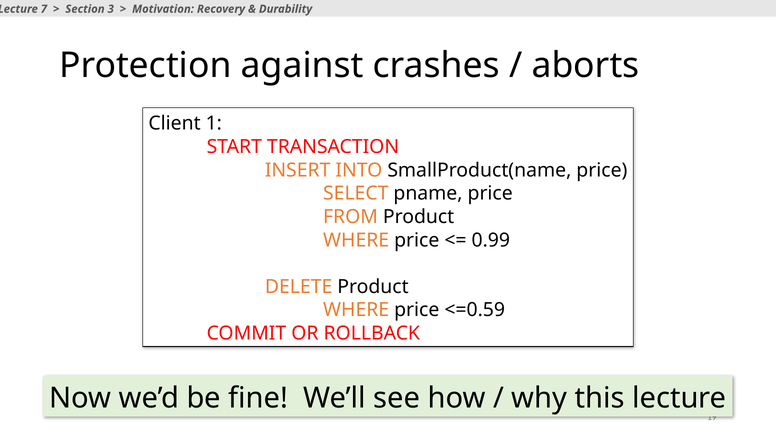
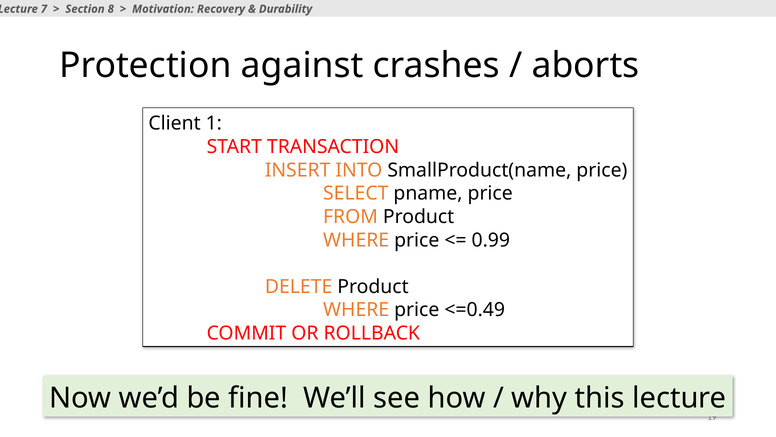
3: 3 -> 8
<=0.59: <=0.59 -> <=0.49
